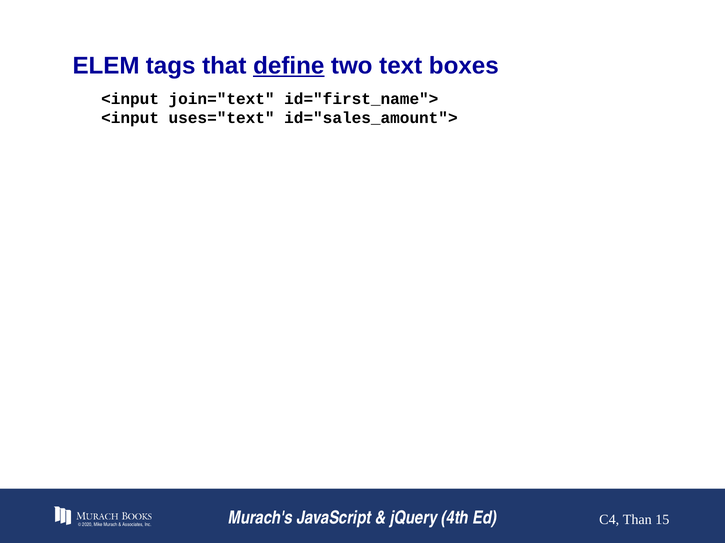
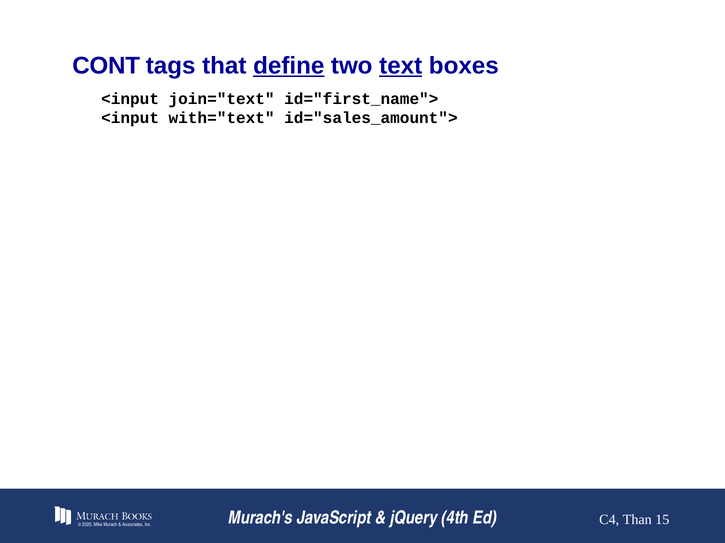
ELEM: ELEM -> CONT
text underline: none -> present
uses="text: uses="text -> with="text
